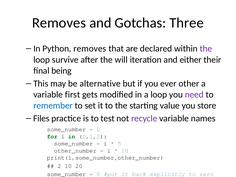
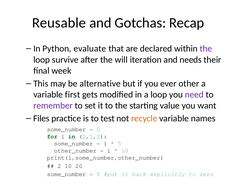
Removes at (59, 23): Removes -> Reusable
Three: Three -> Recap
Python removes: removes -> evaluate
either: either -> needs
being: being -> week
remember colour: blue -> purple
store: store -> want
recycle colour: purple -> orange
